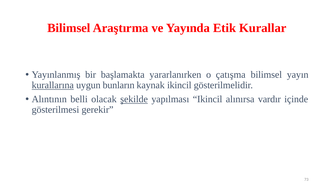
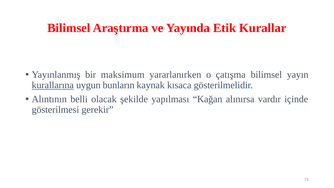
başlamakta: başlamakta -> maksimum
kaynak ikincil: ikincil -> kısaca
şekilde underline: present -> none
yapılması Ikincil: Ikincil -> Kağan
